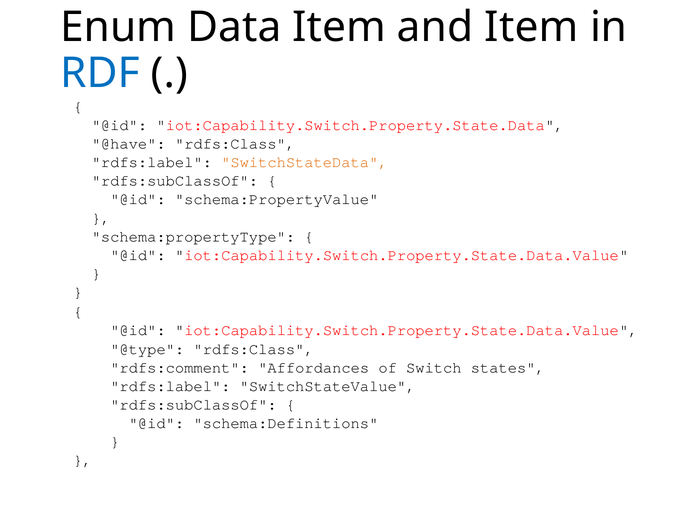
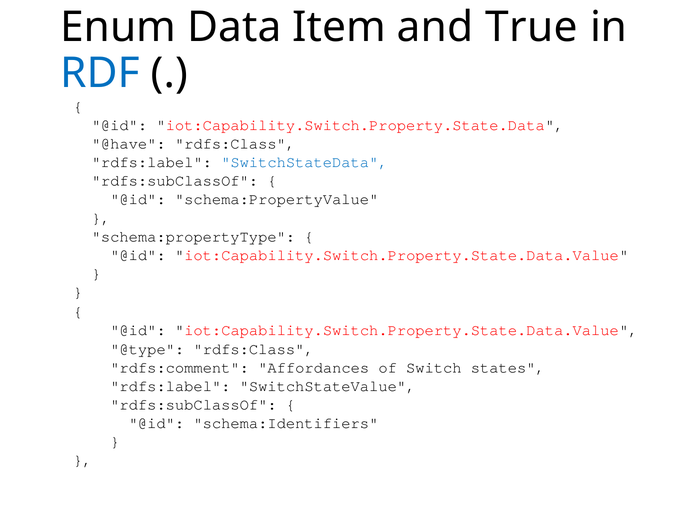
and Item: Item -> True
SwitchStateData colour: orange -> blue
schema:Definitions: schema:Definitions -> schema:Identifiers
